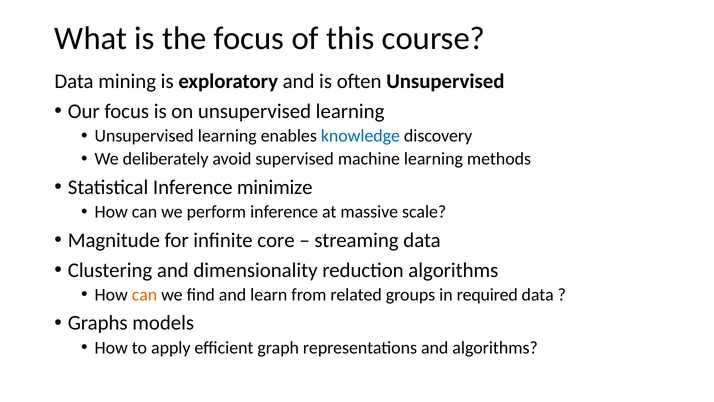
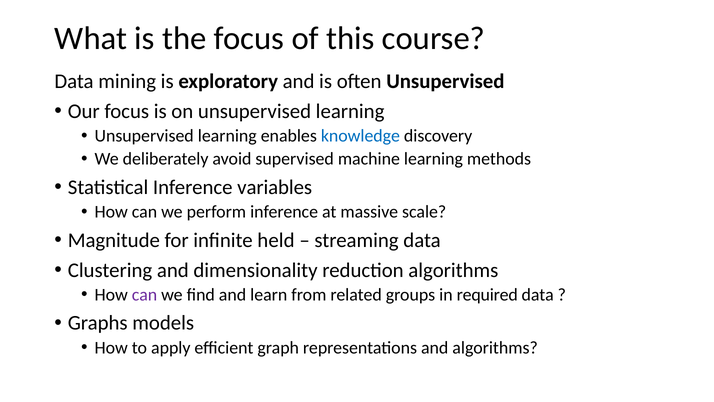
minimize: minimize -> variables
core: core -> held
can at (144, 294) colour: orange -> purple
